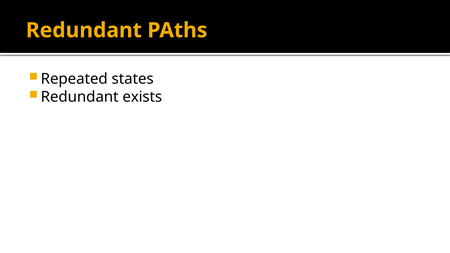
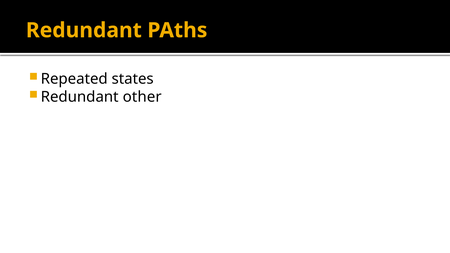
exists: exists -> other
